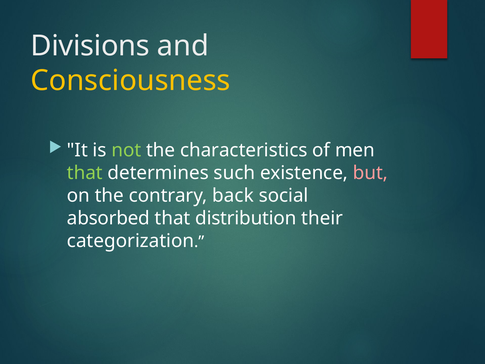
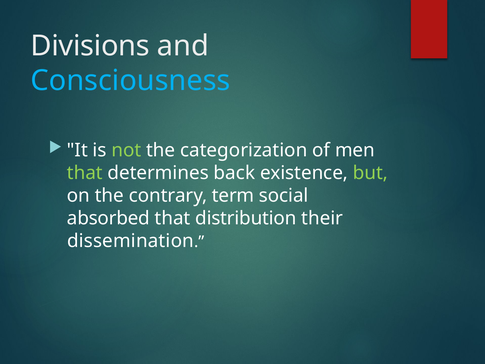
Consciousness colour: yellow -> light blue
characteristics: characteristics -> categorization
such: such -> back
but colour: pink -> light green
back: back -> term
categorization: categorization -> dissemination
